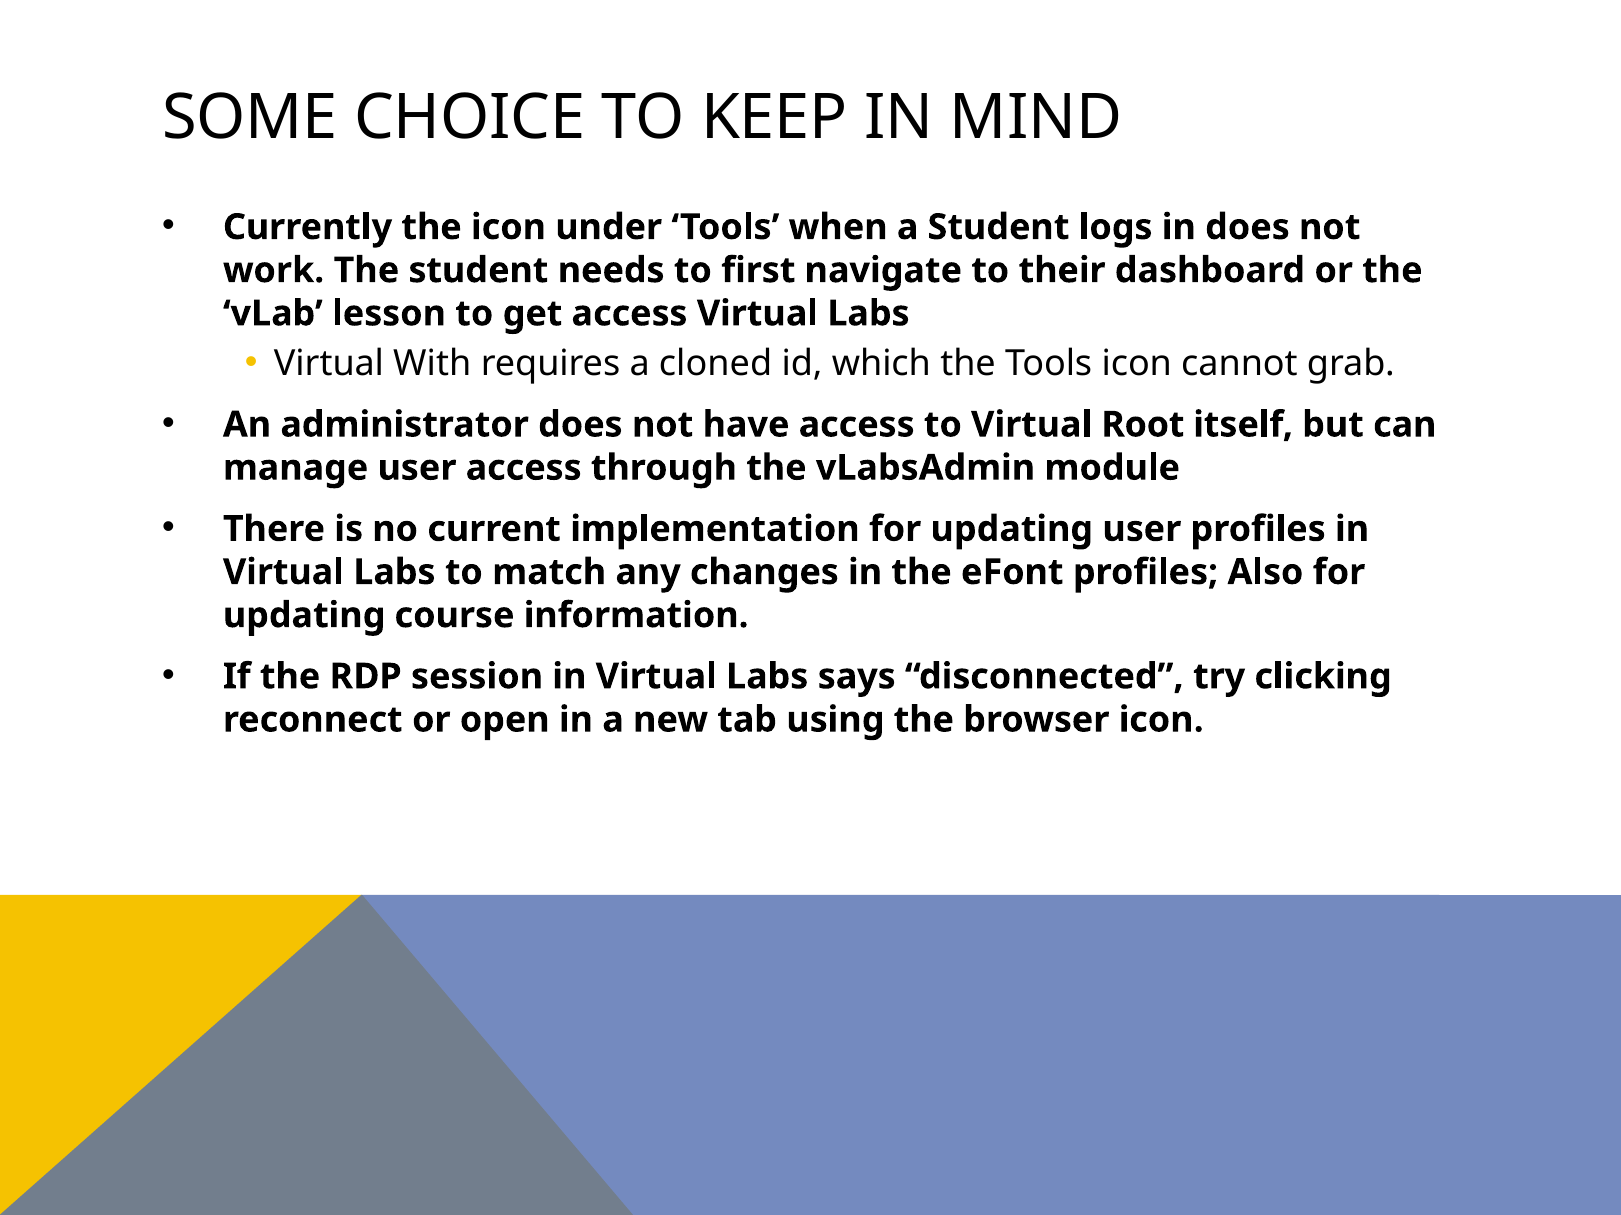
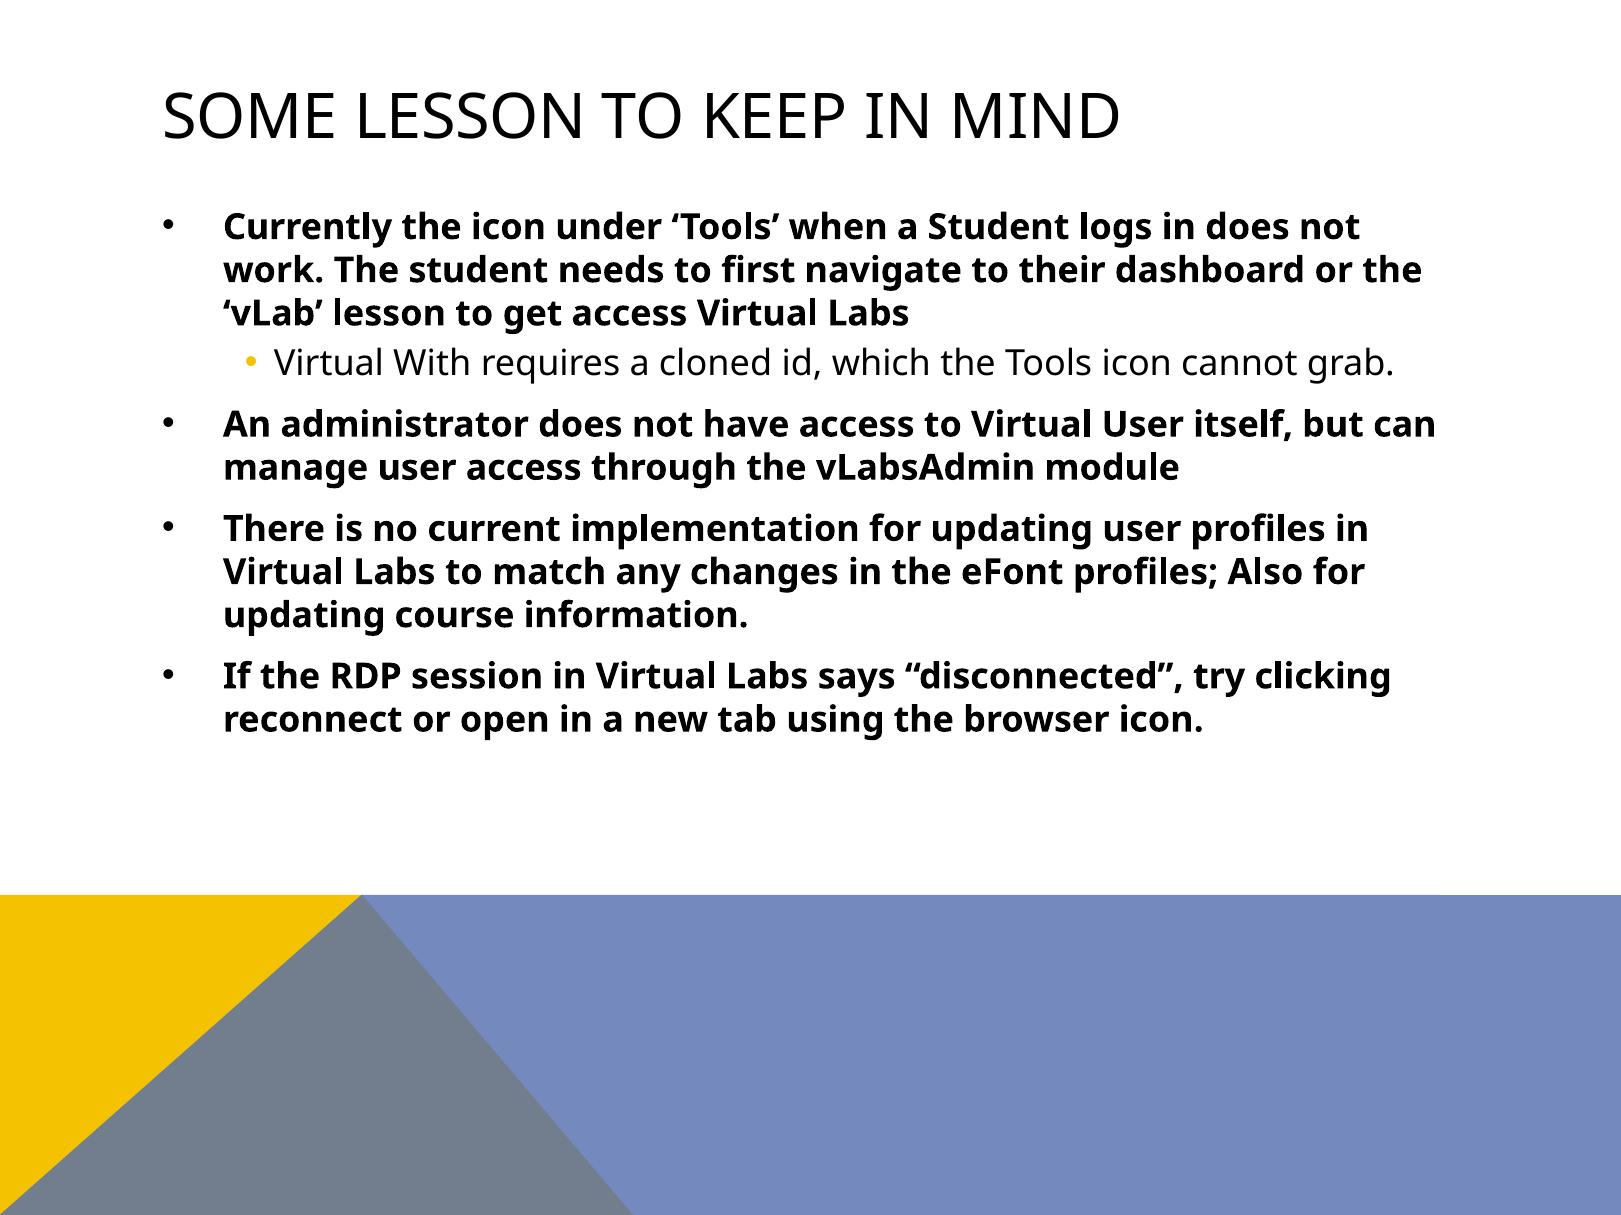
SOME CHOICE: CHOICE -> LESSON
Virtual Root: Root -> User
